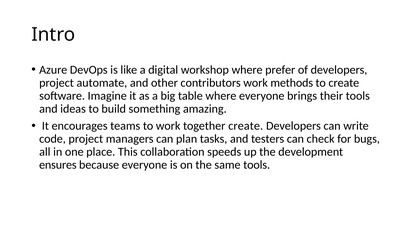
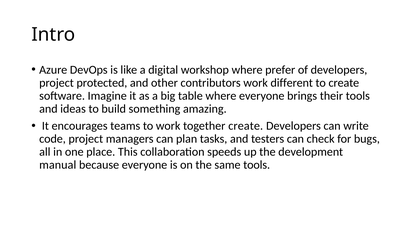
automate: automate -> protected
methods: methods -> different
ensures: ensures -> manual
